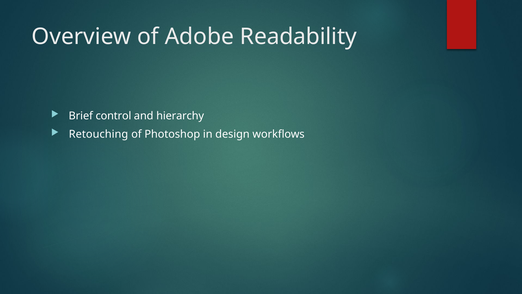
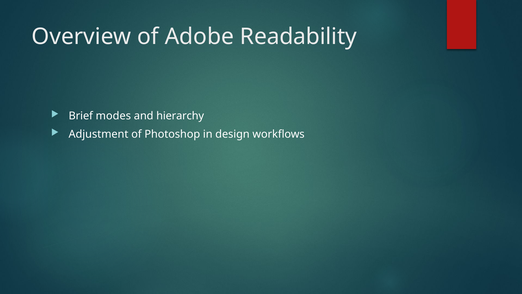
control: control -> modes
Retouching: Retouching -> Adjustment
